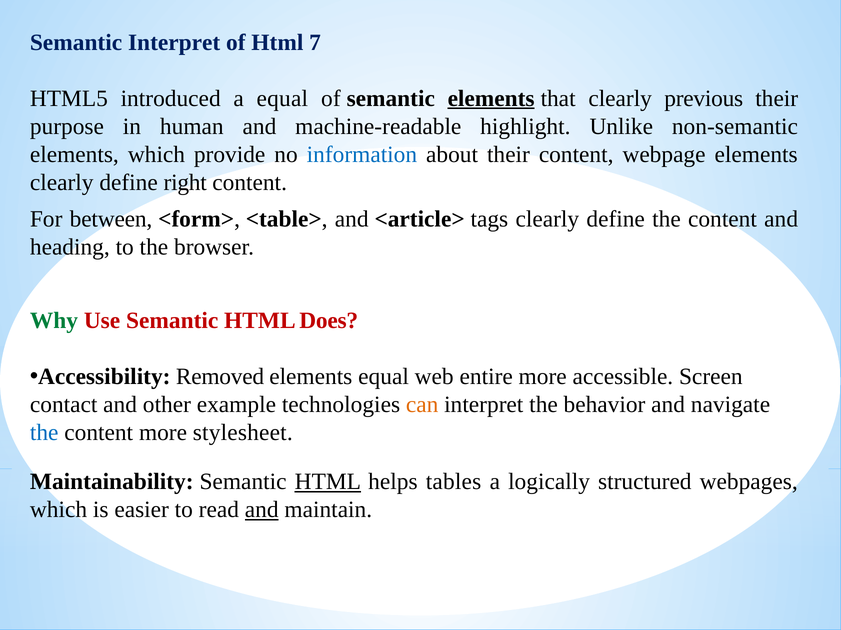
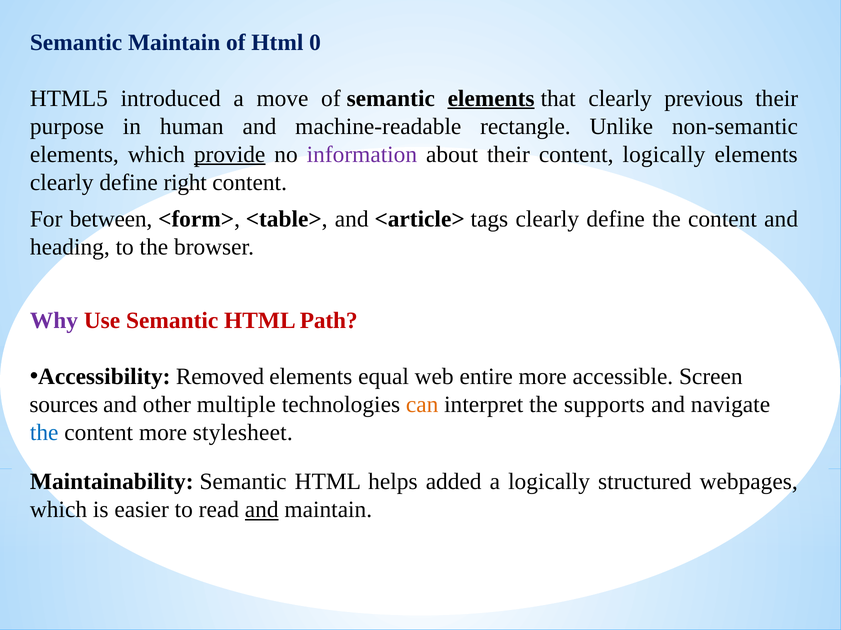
Semantic Interpret: Interpret -> Maintain
7: 7 -> 0
a equal: equal -> move
highlight: highlight -> rectangle
provide underline: none -> present
information colour: blue -> purple
content webpage: webpage -> logically
Why colour: green -> purple
Does: Does -> Path
contact: contact -> sources
example: example -> multiple
behavior: behavior -> supports
HTML at (328, 482) underline: present -> none
tables: tables -> added
